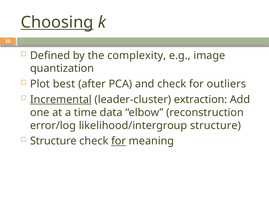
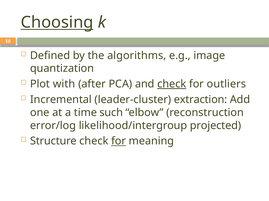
complexity: complexity -> algorithms
best: best -> with
check at (172, 84) underline: none -> present
Incremental underline: present -> none
data: data -> such
likelihood/intergroup structure: structure -> projected
